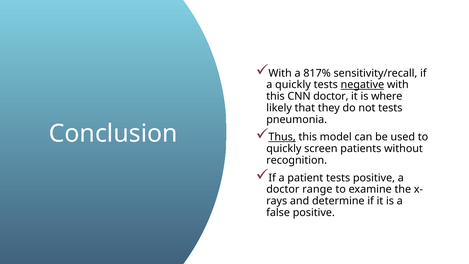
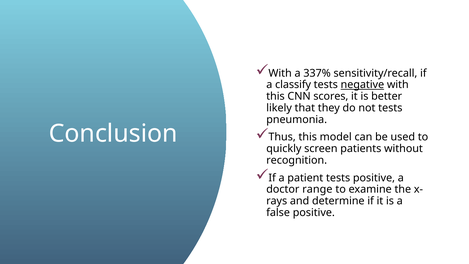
817%: 817% -> 337%
a quickly: quickly -> classify
CNN doctor: doctor -> scores
where: where -> better
Thus underline: present -> none
